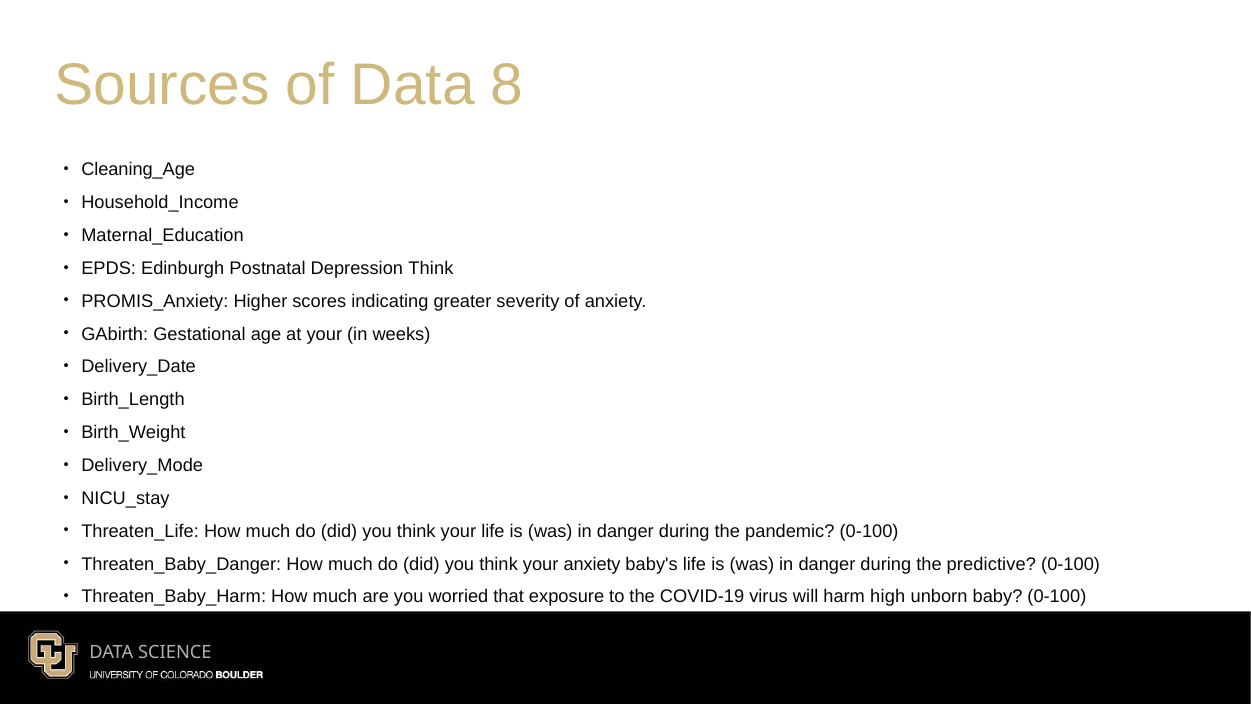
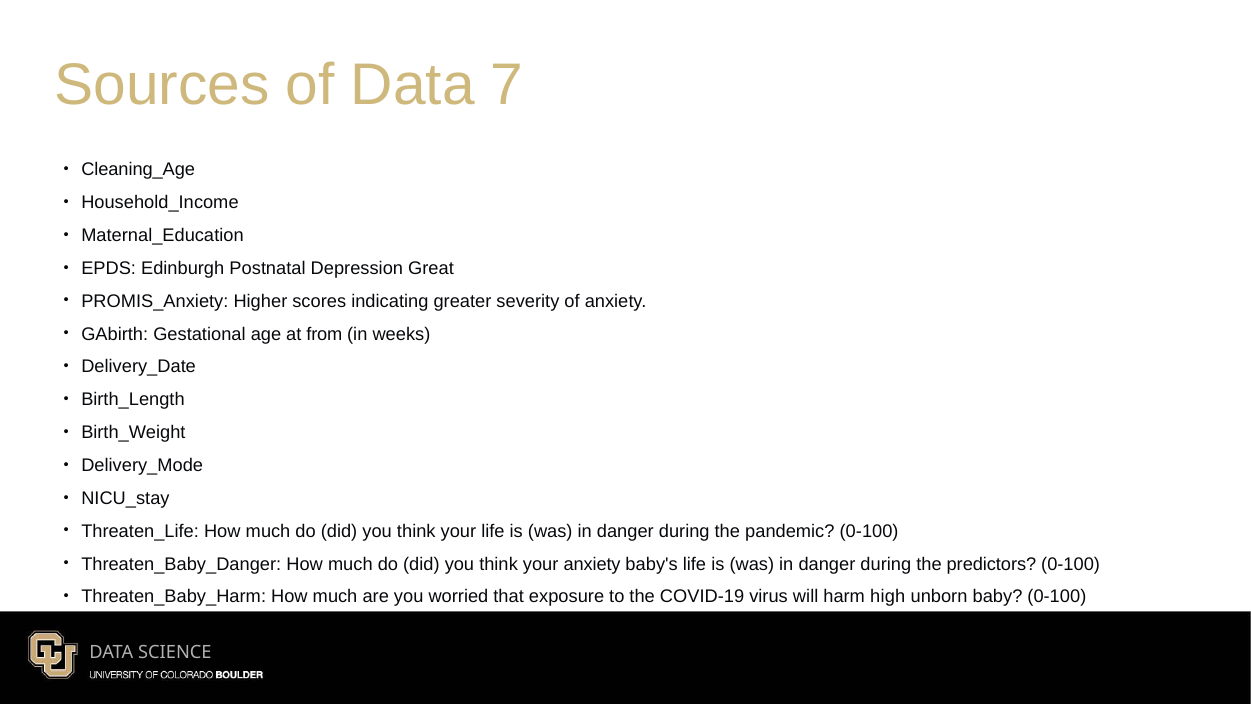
8: 8 -> 7
Depression Think: Think -> Great
at your: your -> from
predictive: predictive -> predictors
